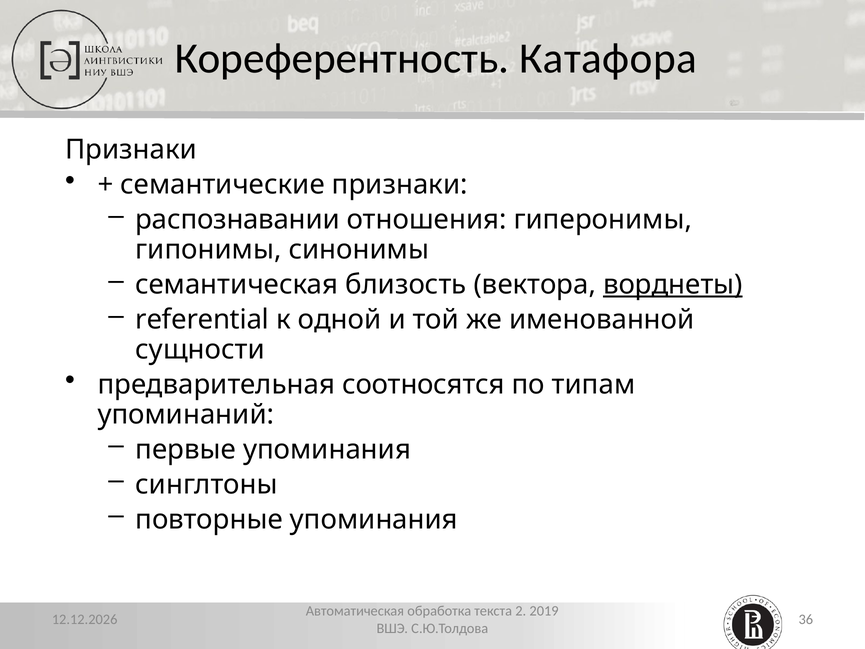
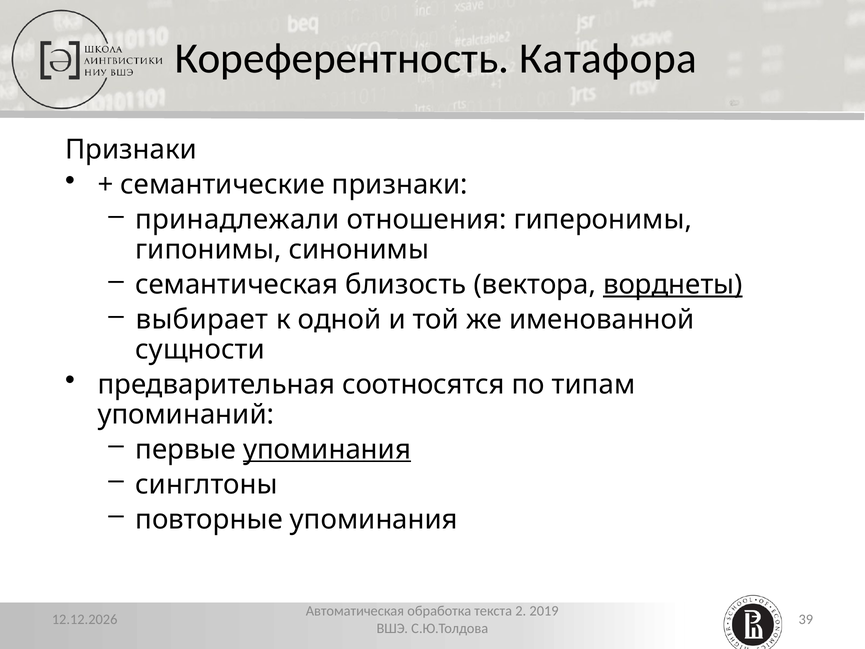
распознавании: распознавании -> принадлежали
referential: referential -> выбирает
упоминания at (327, 449) underline: none -> present
36: 36 -> 39
